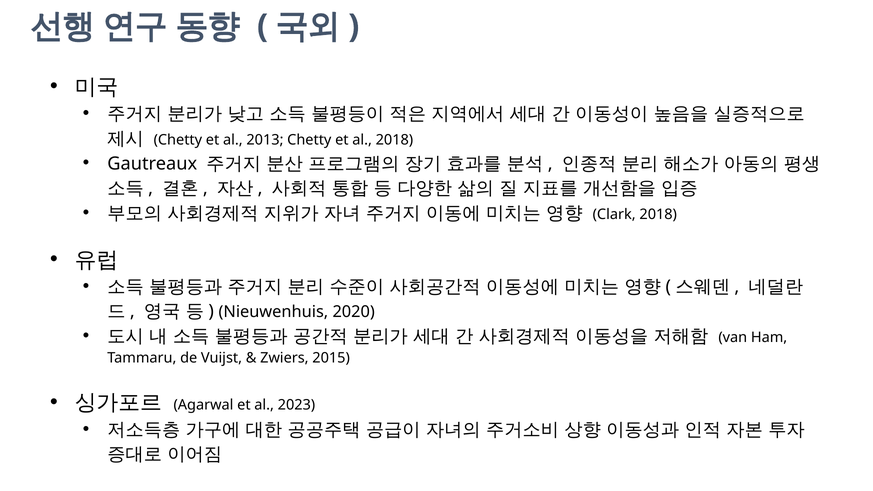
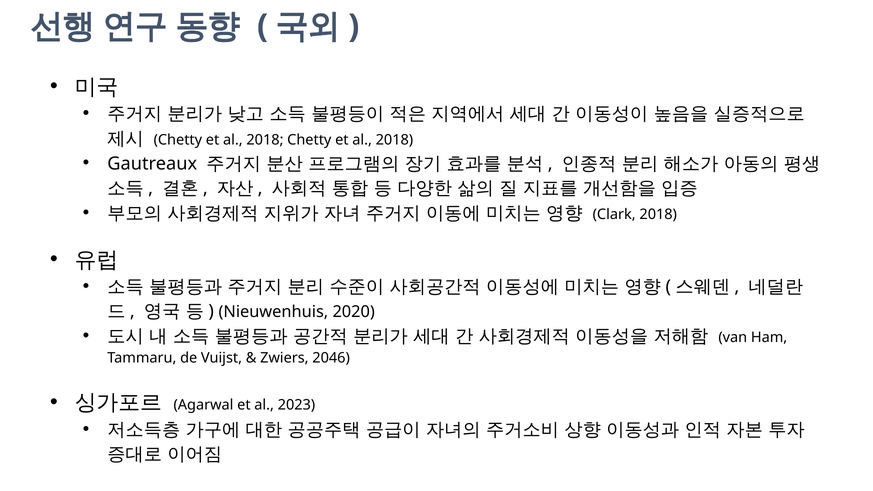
2013 at (265, 140): 2013 -> 2018
2015: 2015 -> 2046
